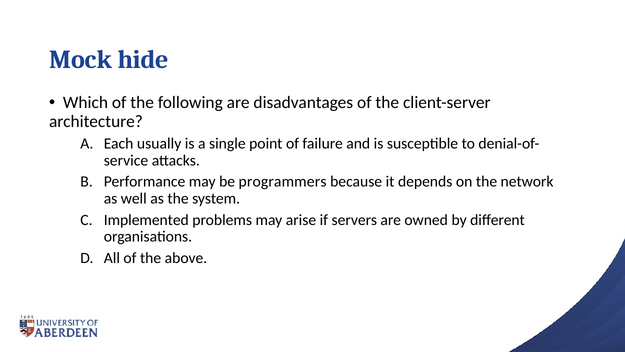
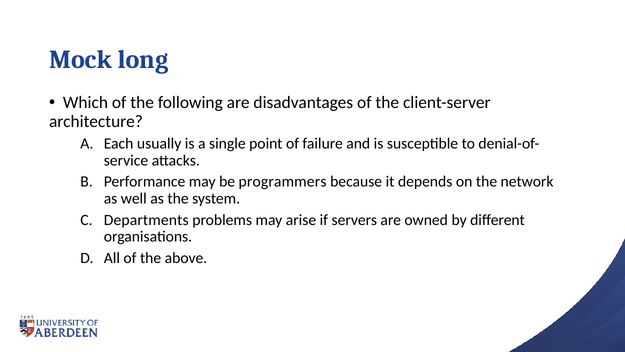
hide: hide -> long
Implemented: Implemented -> Departments
